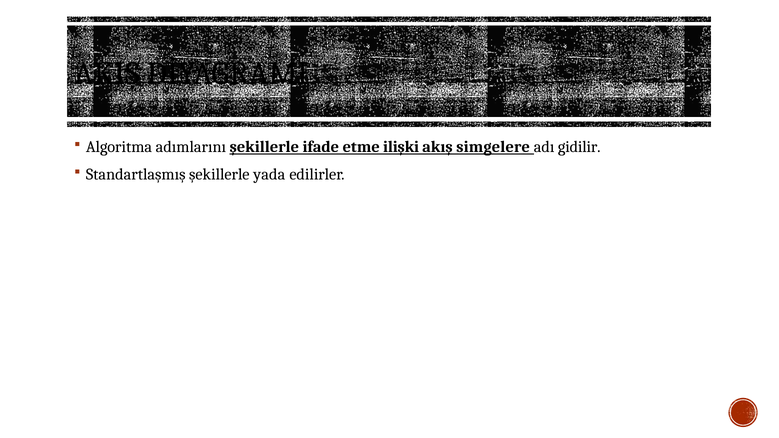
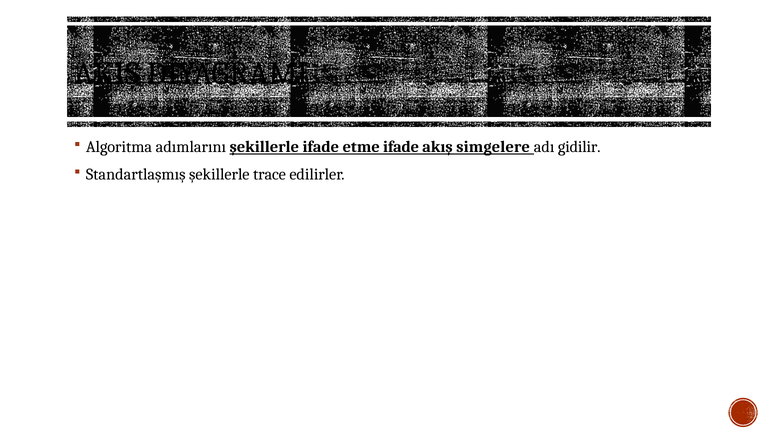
etme ilişki: ilişki -> ifade
yada: yada -> trace
